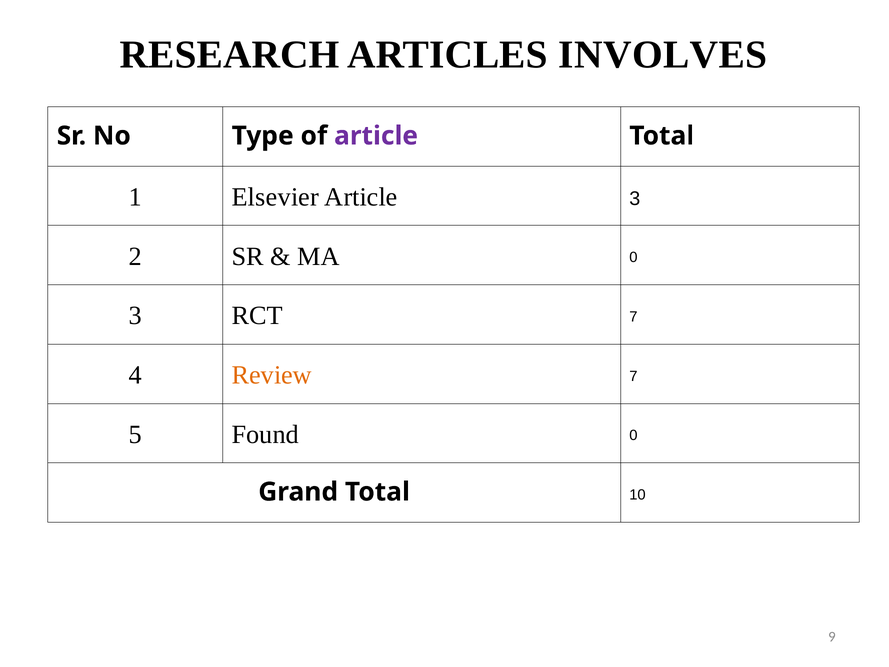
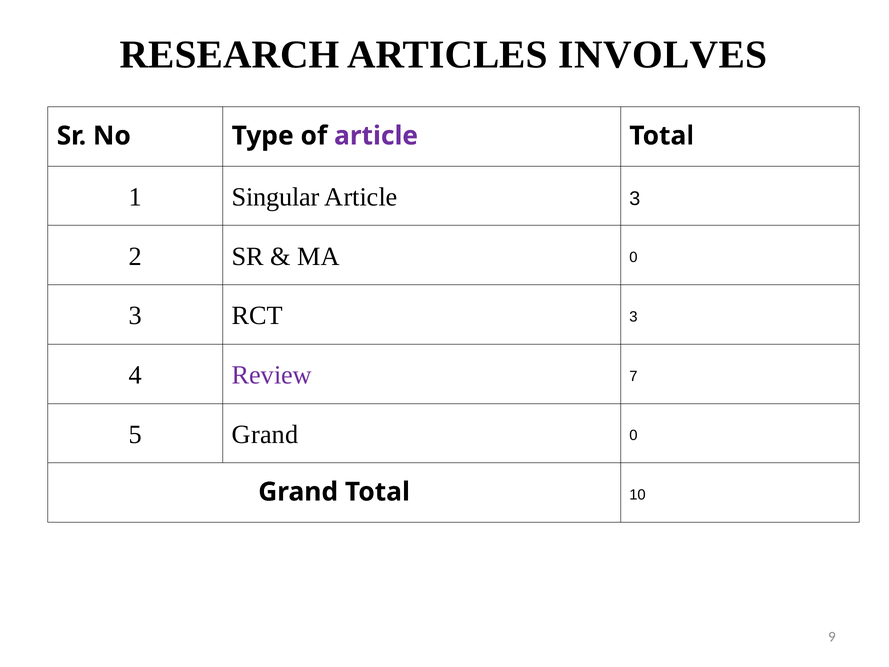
Elsevier: Elsevier -> Singular
RCT 7: 7 -> 3
Review colour: orange -> purple
5 Found: Found -> Grand
